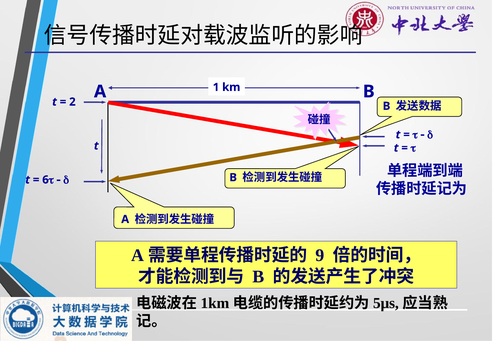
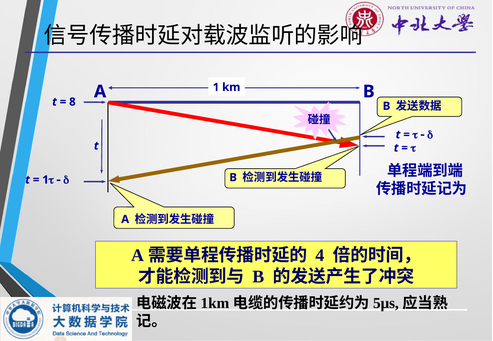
2: 2 -> 8
6 at (46, 180): 6 -> 1
9: 9 -> 4
